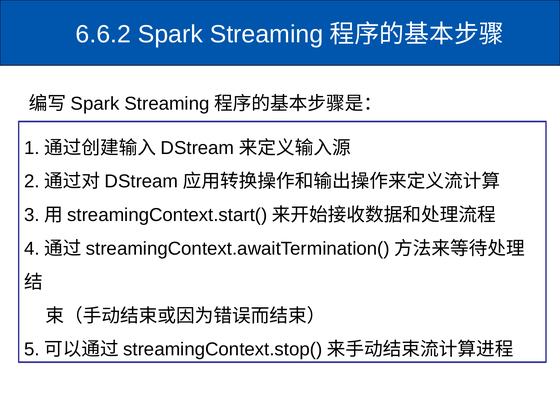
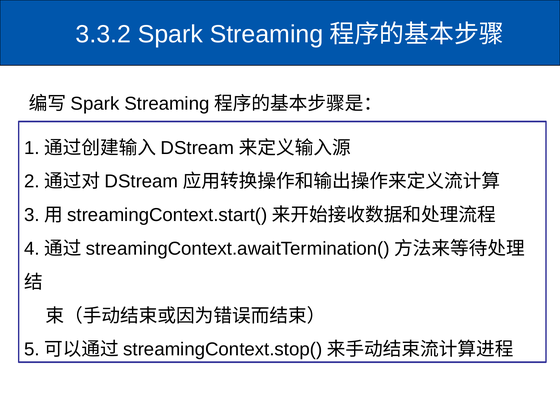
6.6.2: 6.6.2 -> 3.3.2
